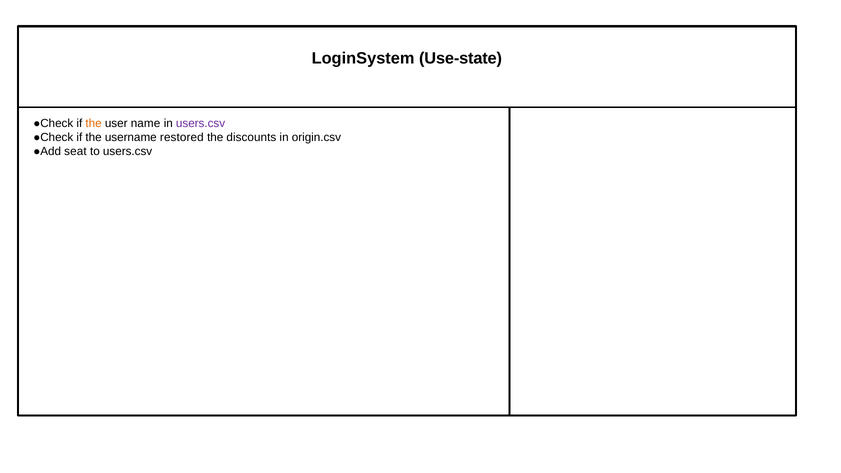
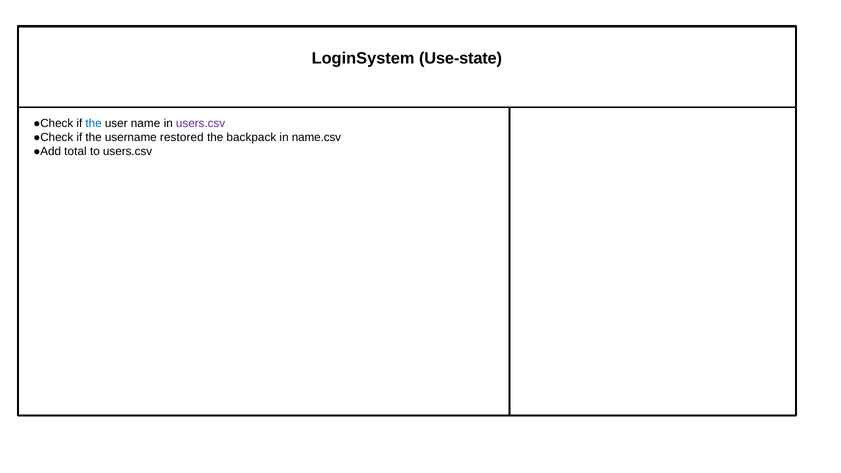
the at (94, 124) colour: orange -> blue
discounts: discounts -> backpack
origin.csv: origin.csv -> name.csv
seat: seat -> total
